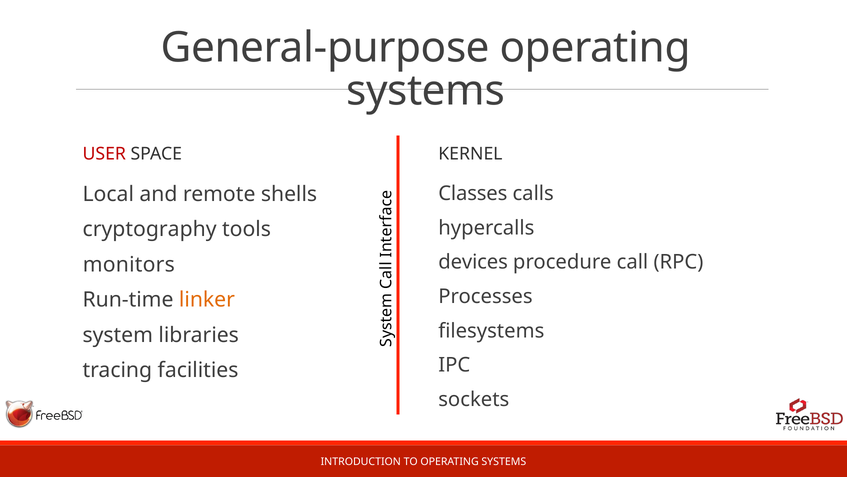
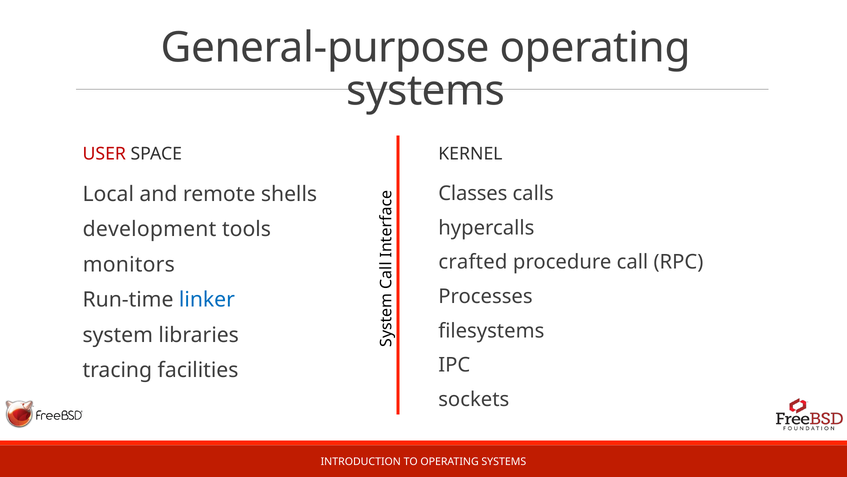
cryptography: cryptography -> development
devices: devices -> crafted
linker colour: orange -> blue
